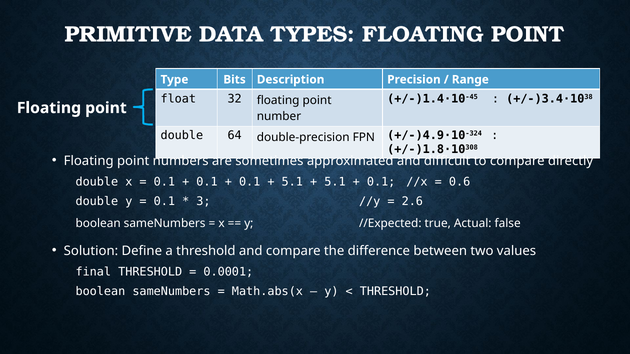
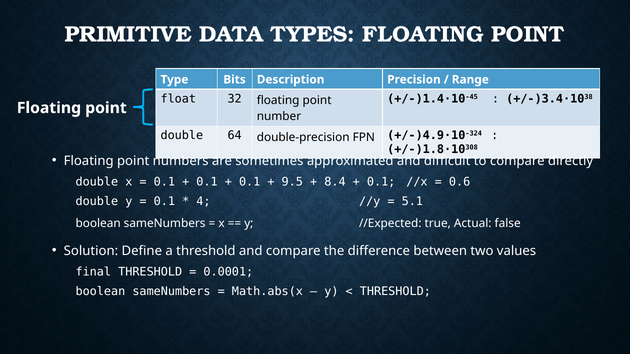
5.1 at (292, 182): 5.1 -> 9.5
5.1 at (335, 182): 5.1 -> 8.4
3: 3 -> 4
2.6: 2.6 -> 5.1
